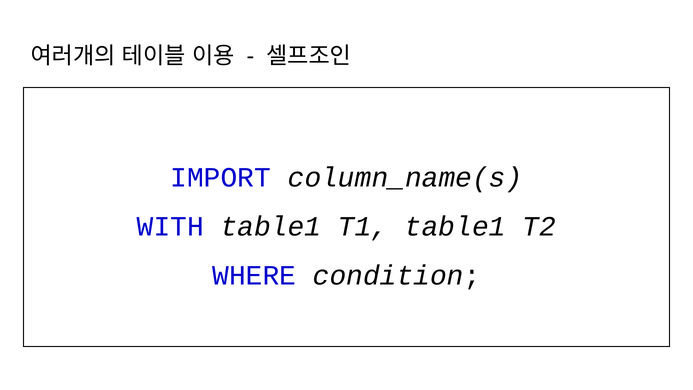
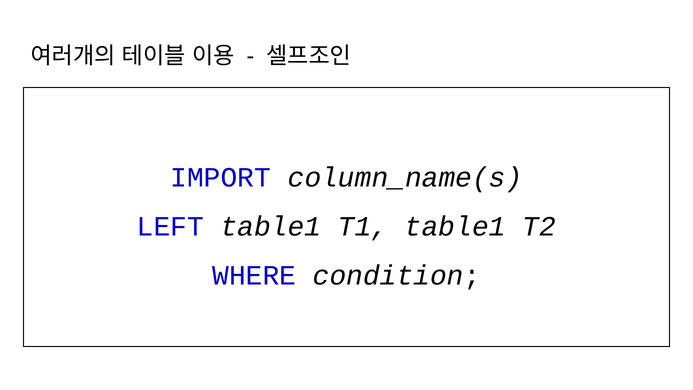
WITH: WITH -> LEFT
